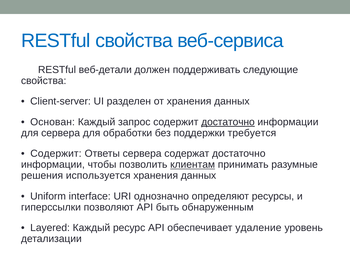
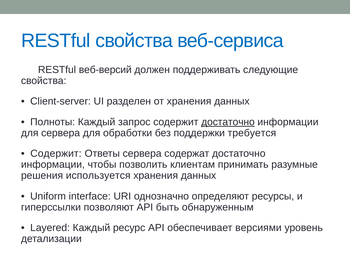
веб-детали: веб-детали -> веб-версий
Основан: Основан -> Полноты
клиентам underline: present -> none
удаление: удаление -> версиями
